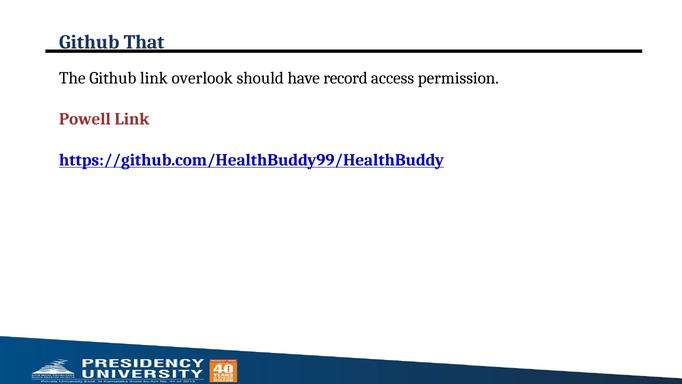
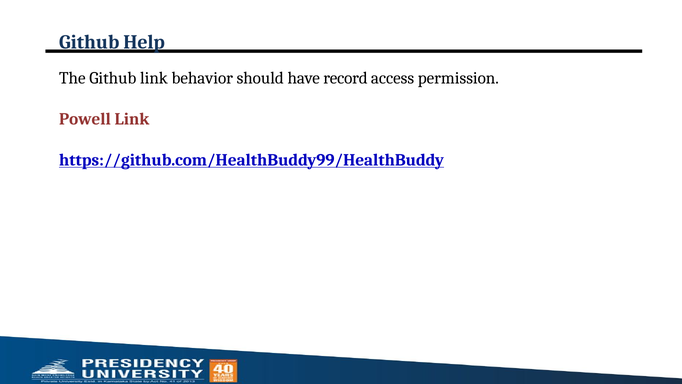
That: That -> Help
overlook: overlook -> behavior
